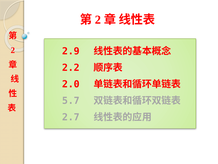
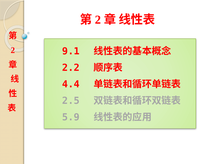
2.9: 2.9 -> 9.1
2.0: 2.0 -> 4.4
5.7: 5.7 -> 2.5
2.7: 2.7 -> 5.9
